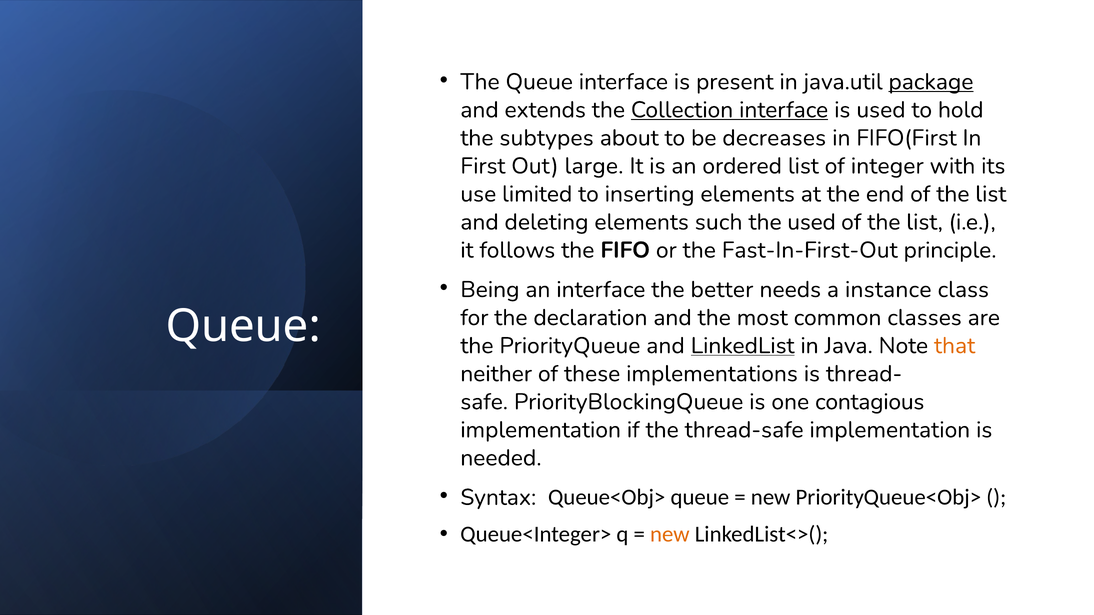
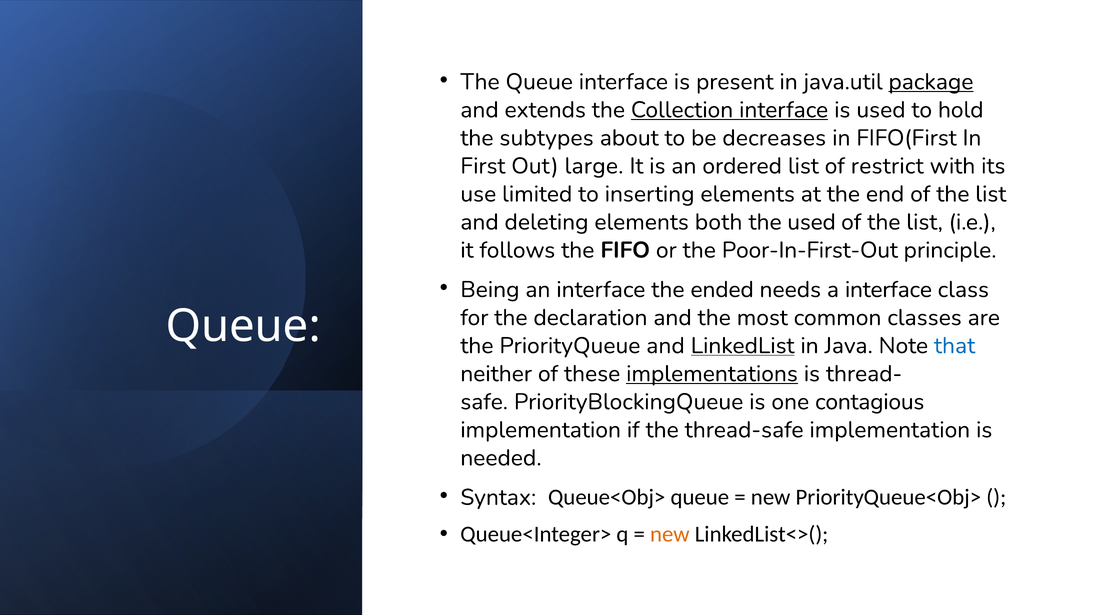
integer: integer -> restrict
such: such -> both
Fast-In-First-Out: Fast-In-First-Out -> Poor-In-First-Out
better: better -> ended
a instance: instance -> interface
that colour: orange -> blue
implementations underline: none -> present
